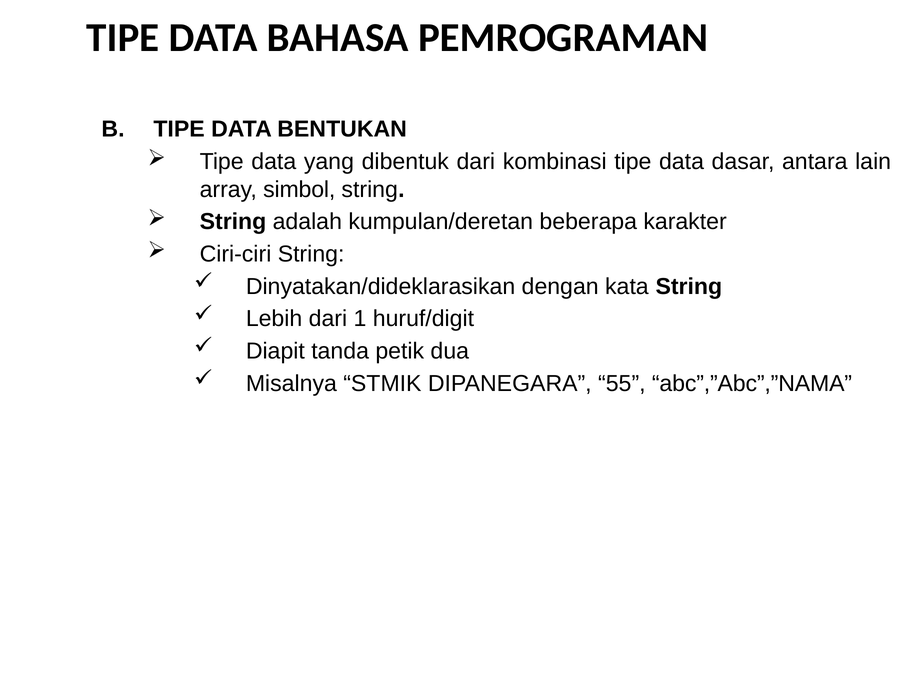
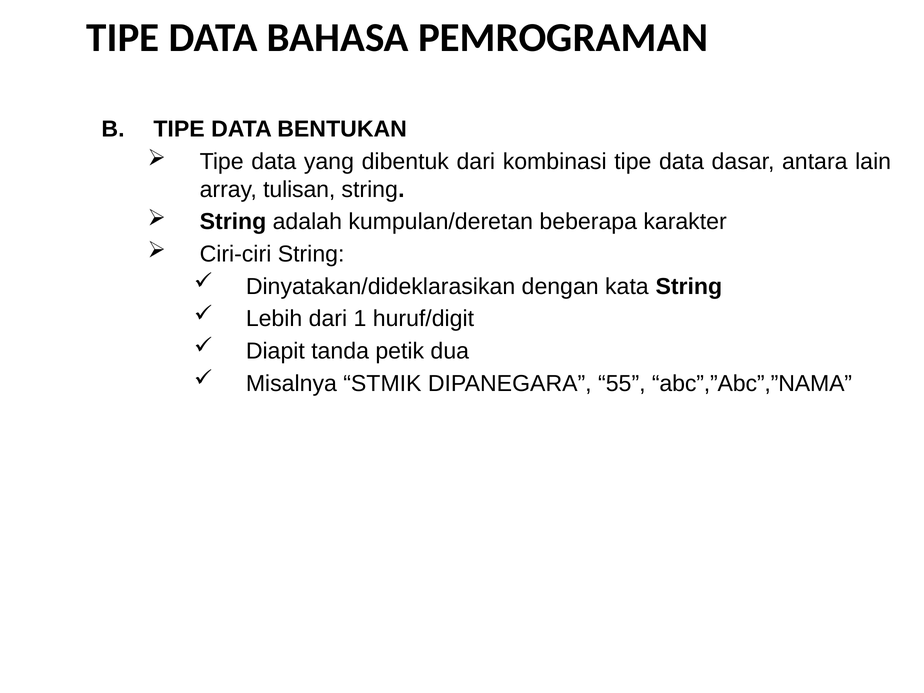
simbol: simbol -> tulisan
